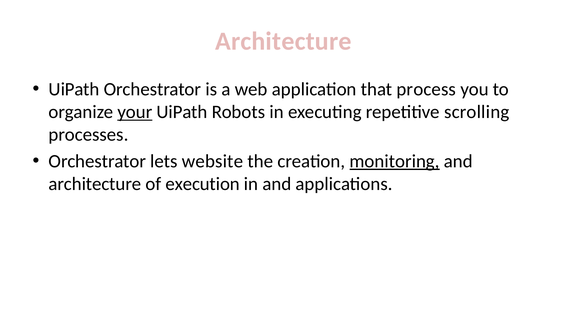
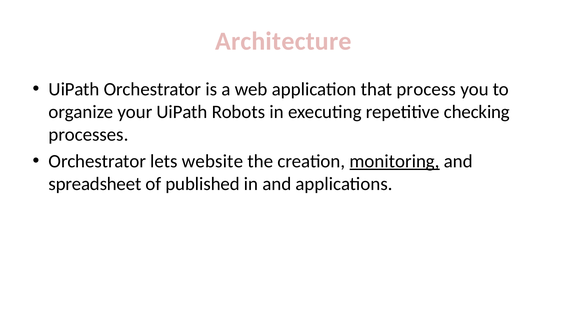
your underline: present -> none
scrolling: scrolling -> checking
architecture at (95, 184): architecture -> spreadsheet
execution: execution -> published
